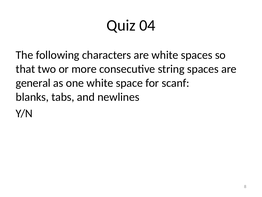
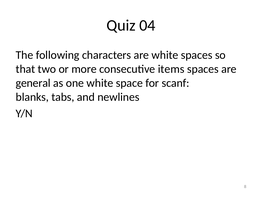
string: string -> items
